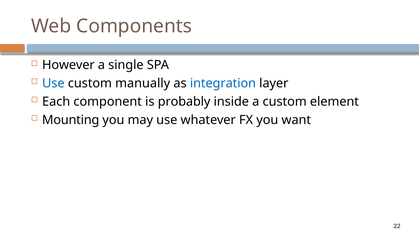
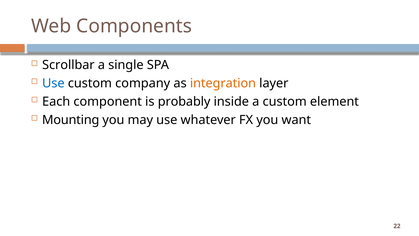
However: However -> Scrollbar
manually: manually -> company
integration colour: blue -> orange
